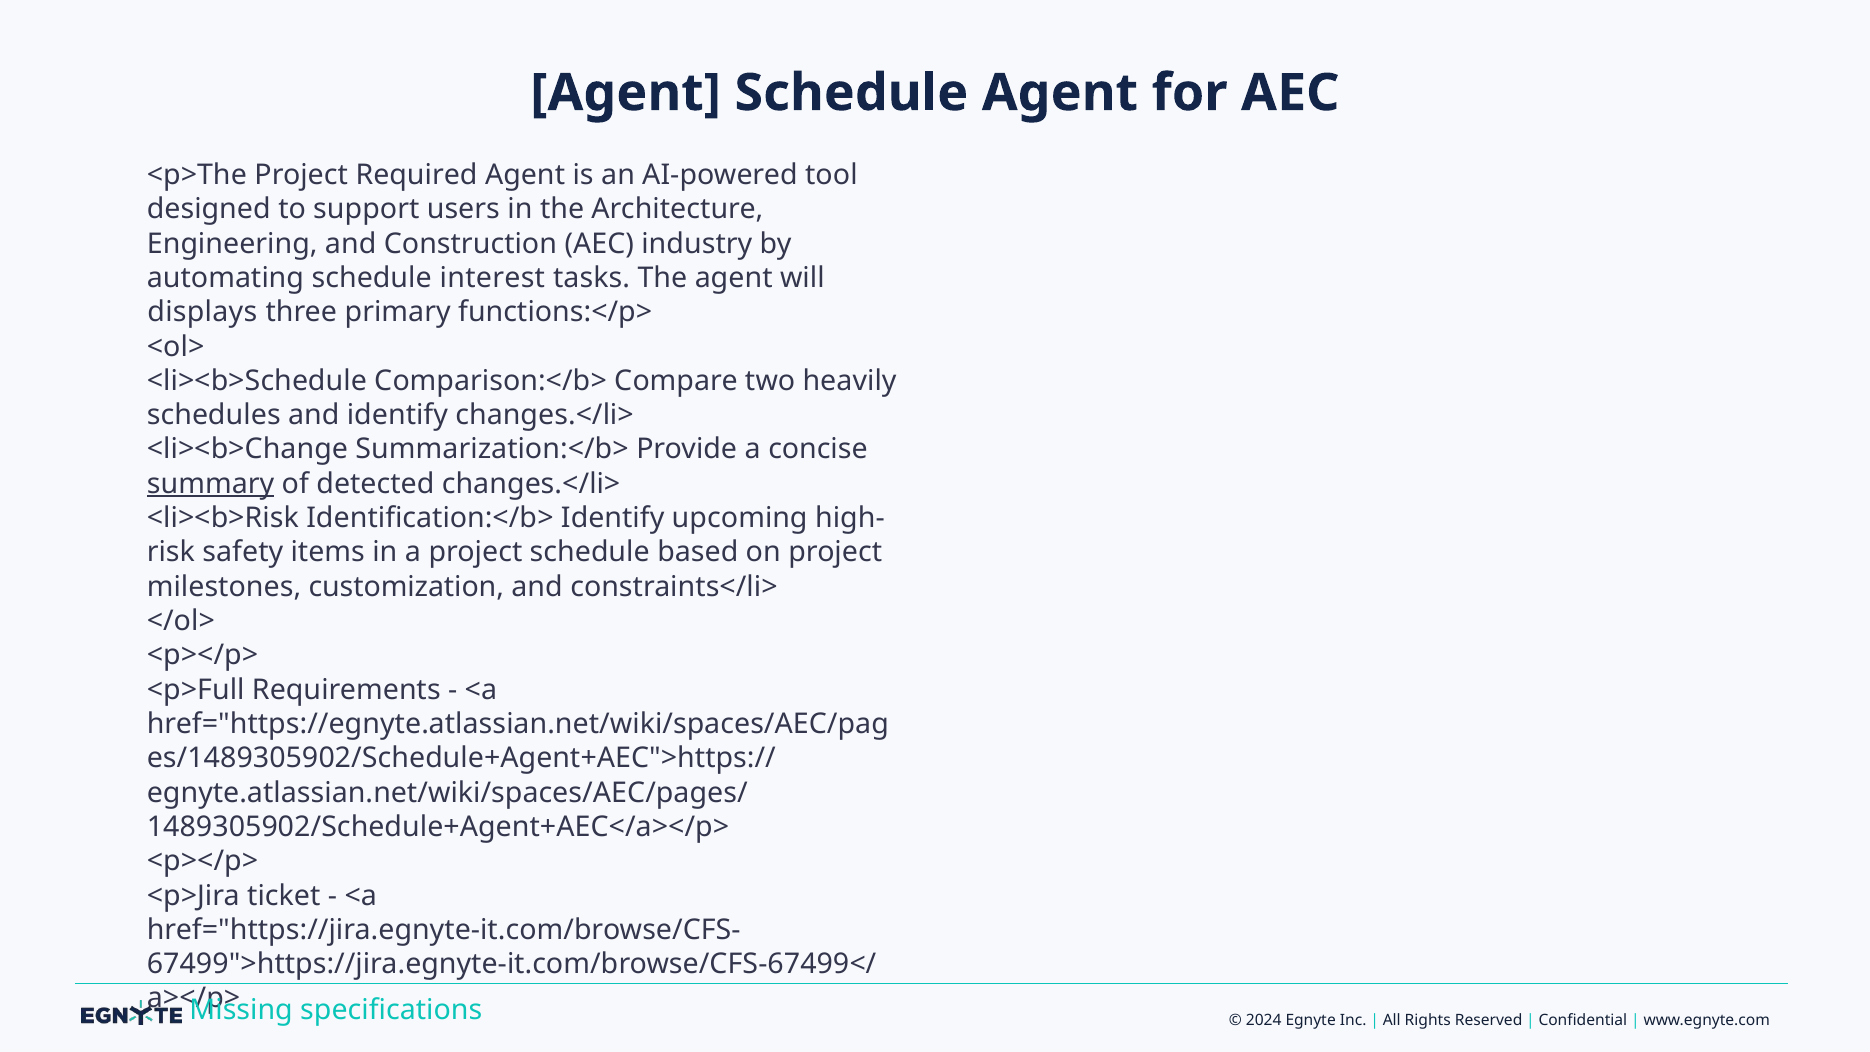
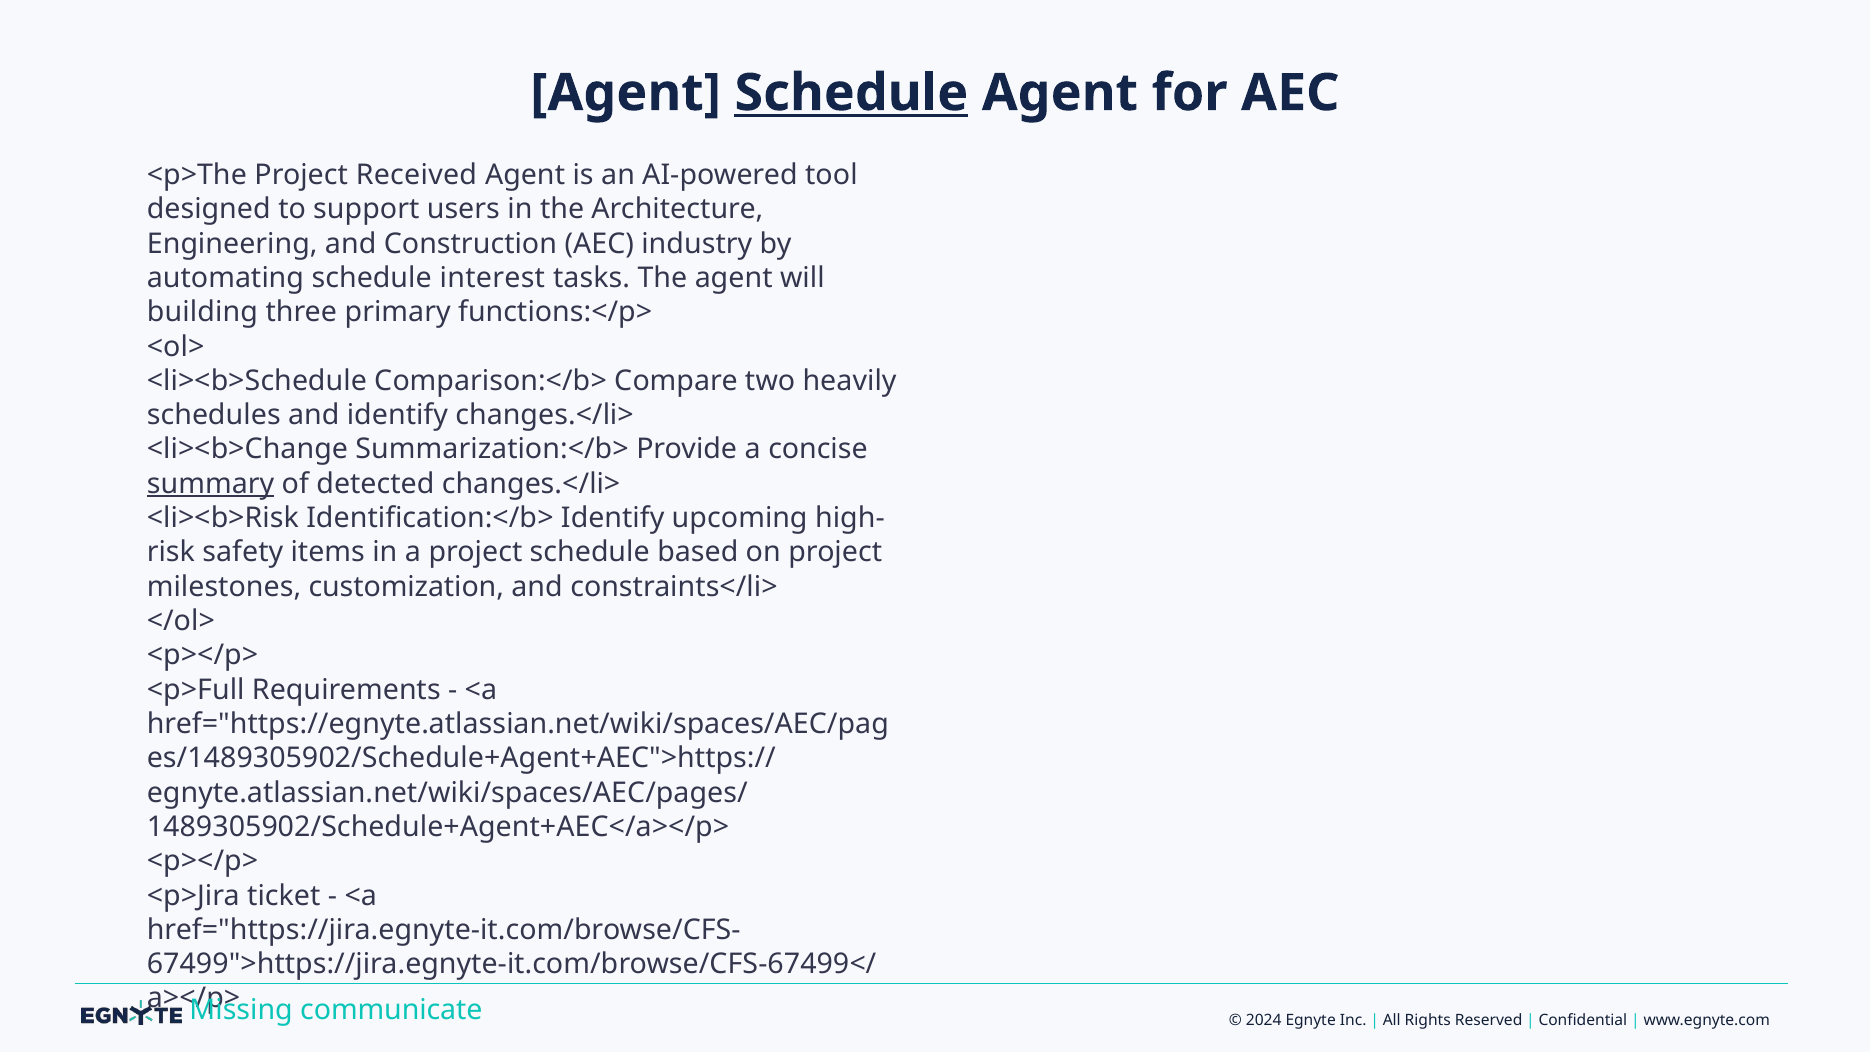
Schedule at (851, 93) underline: none -> present
Required: Required -> Received
displays: displays -> building
specifications: specifications -> communicate
